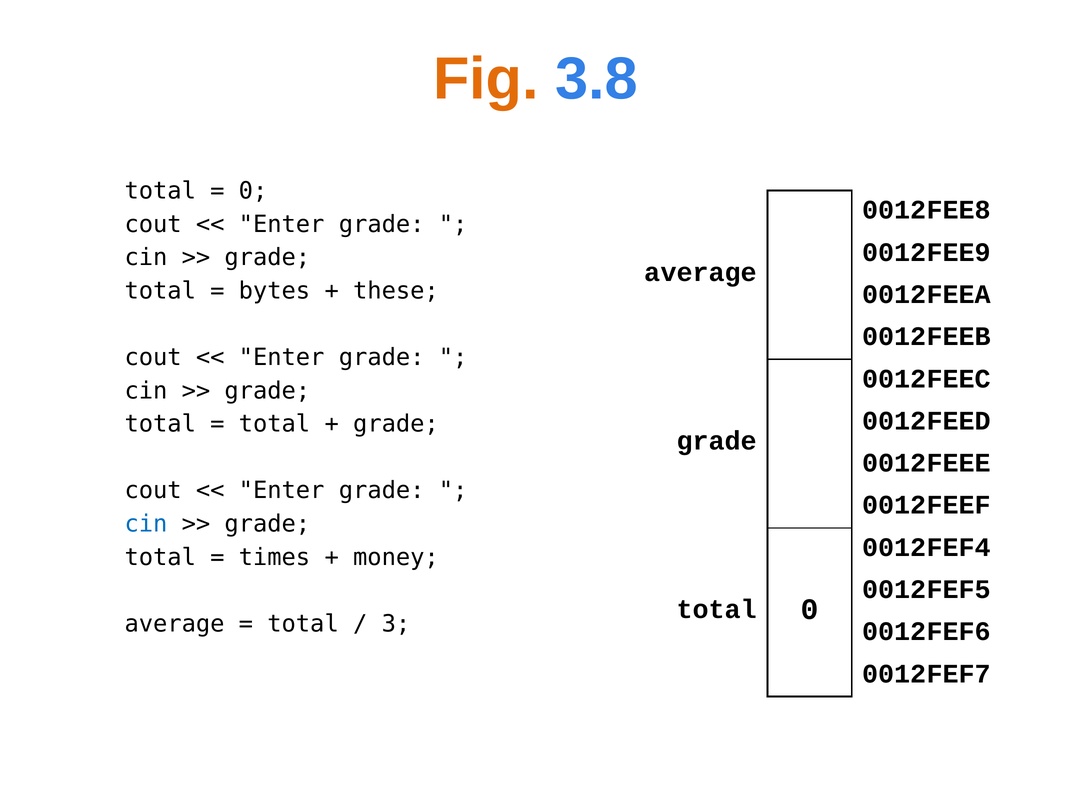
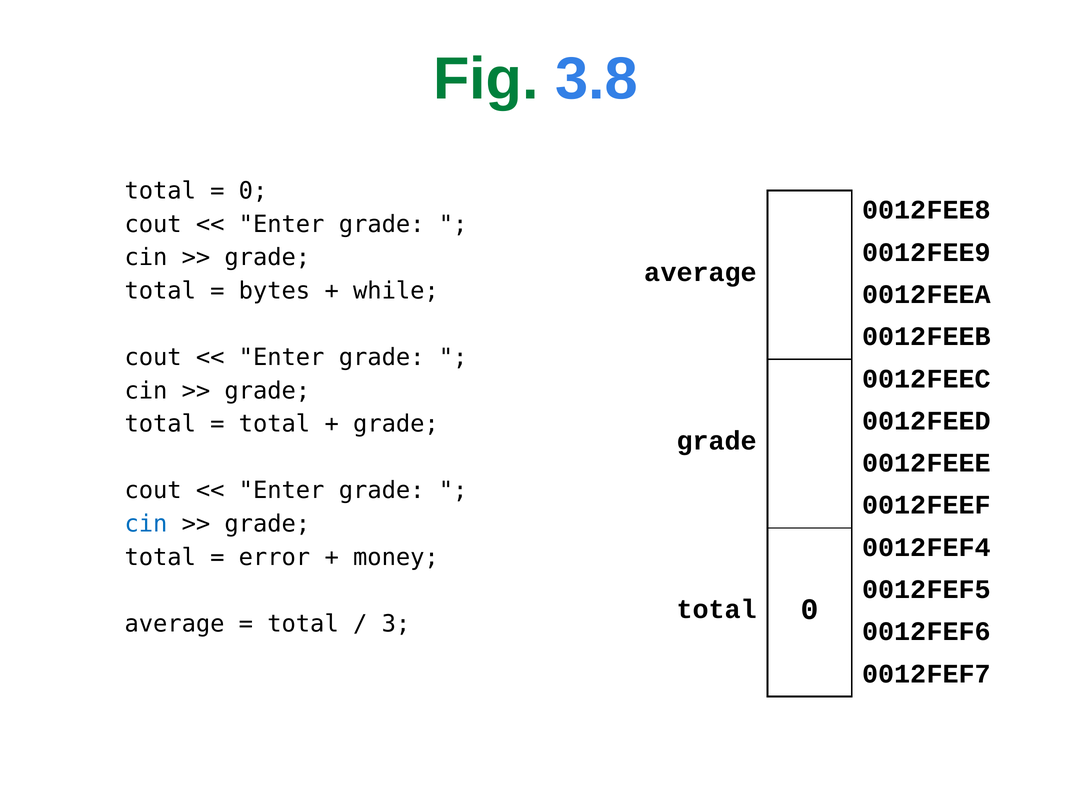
Fig colour: orange -> green
these: these -> while
times: times -> error
